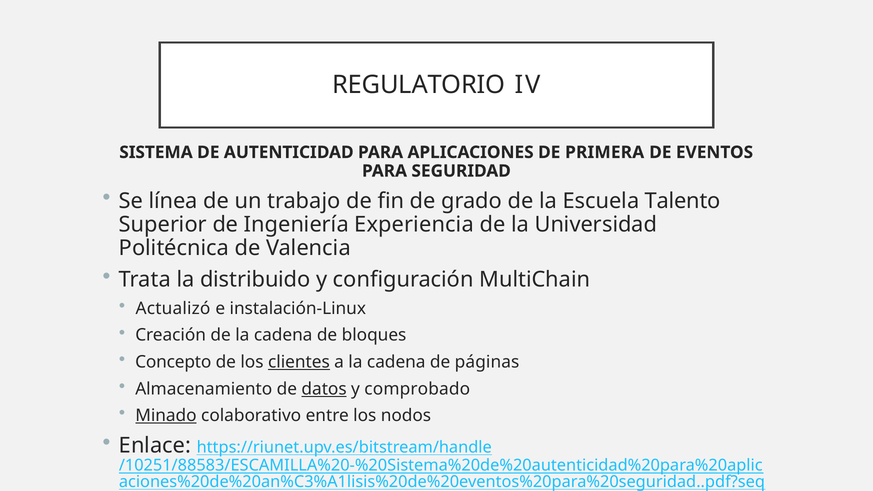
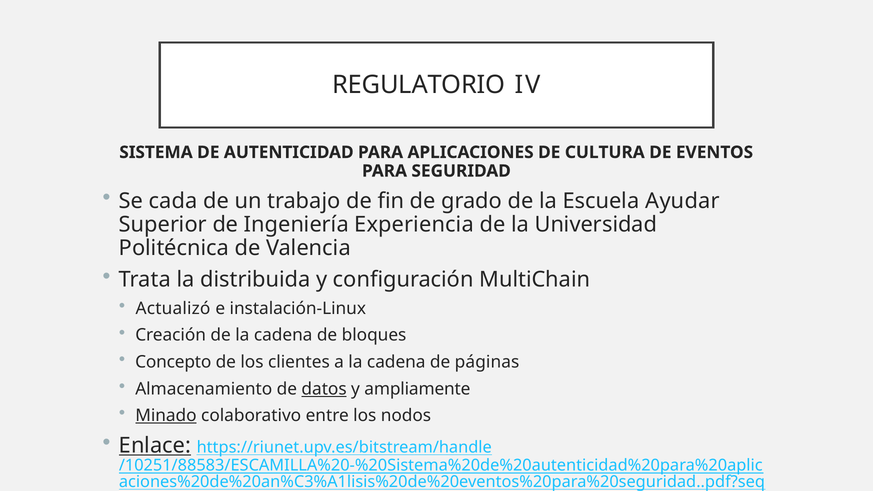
PRIMERA: PRIMERA -> CULTURA
línea: línea -> cada
Talento: Talento -> Ayudar
distribuido: distribuido -> distribuida
clientes underline: present -> none
comprobado: comprobado -> ampliamente
Enlace underline: none -> present
